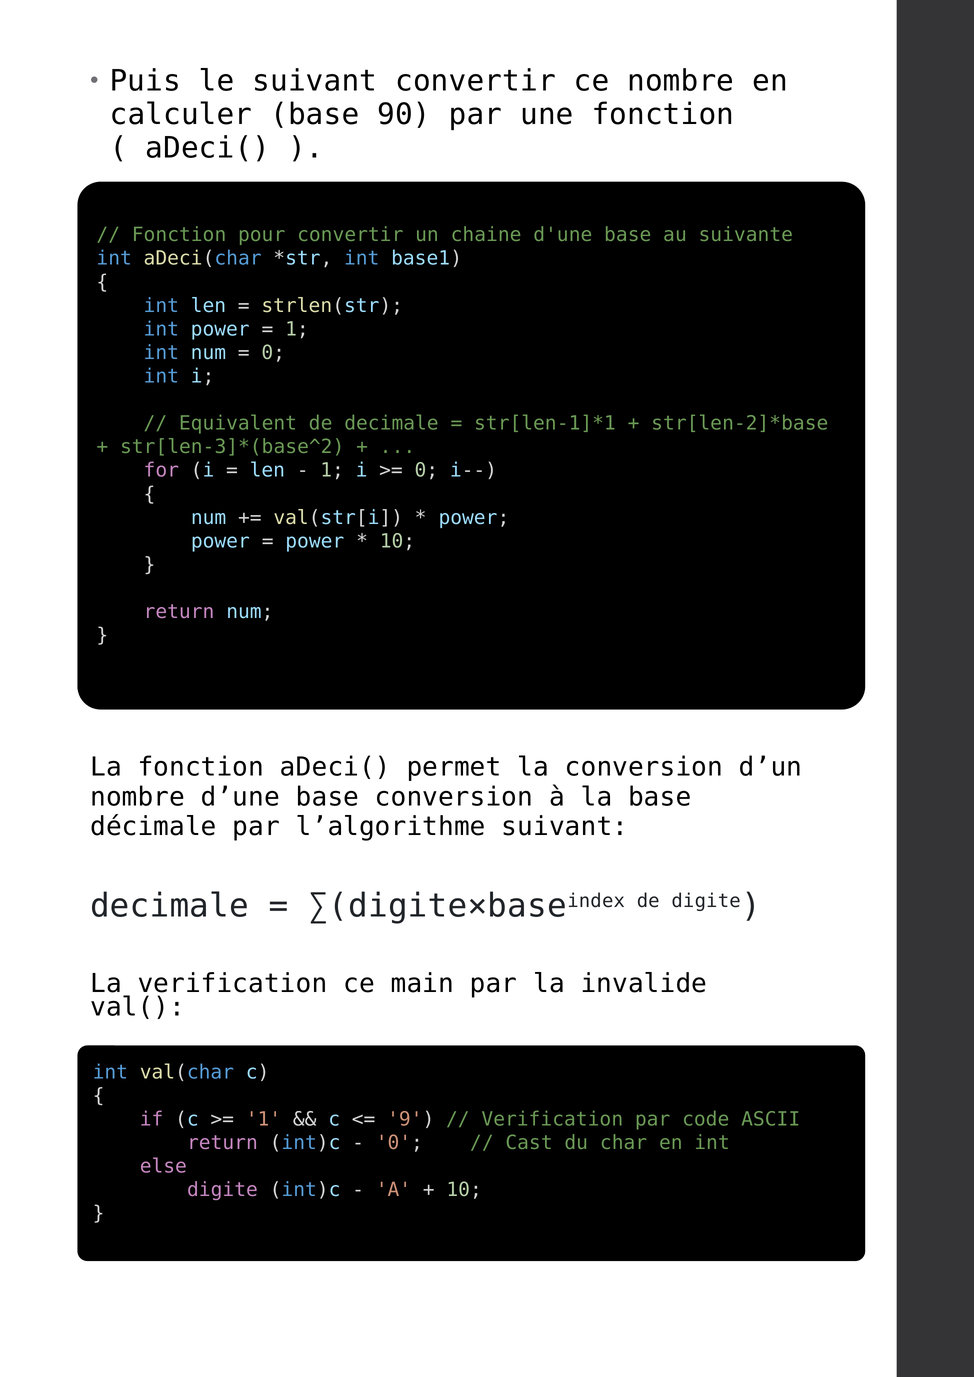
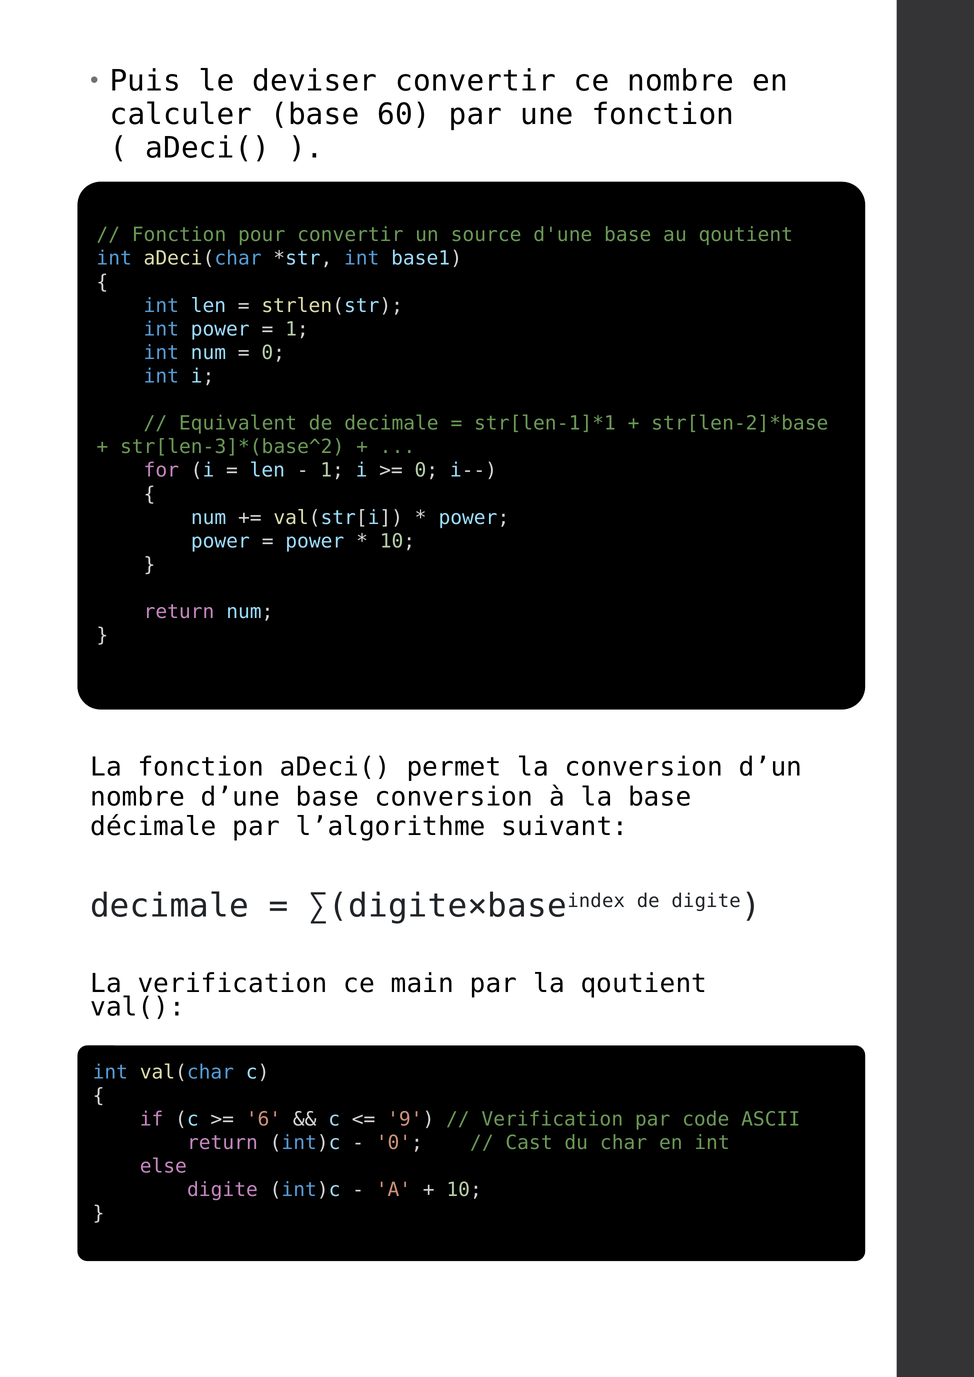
le suivant: suivant -> deviser
90: 90 -> 60
chaine: chaine -> source
au suivante: suivante -> qoutient
la invalide: invalide -> qoutient
1 at (263, 1120): 1 -> 6
